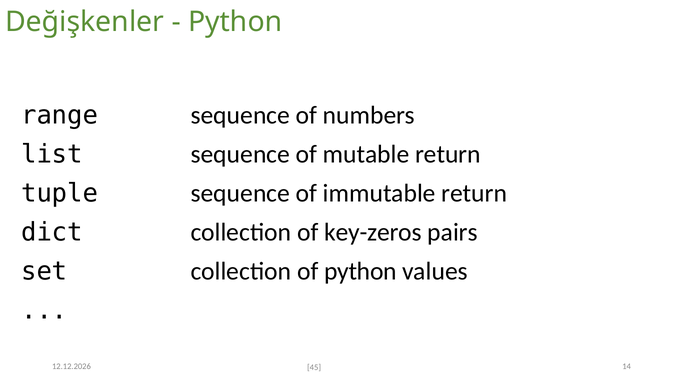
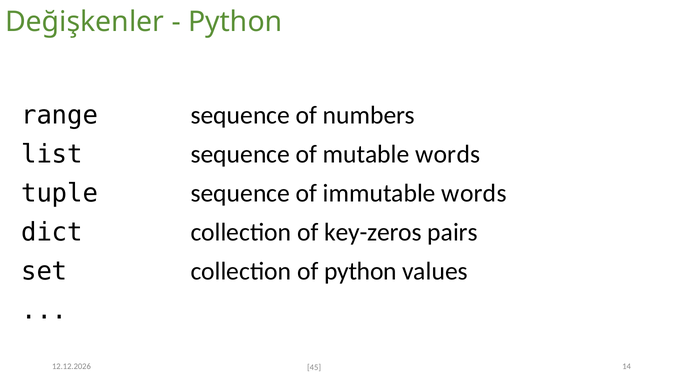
mutable return: return -> words
immutable return: return -> words
